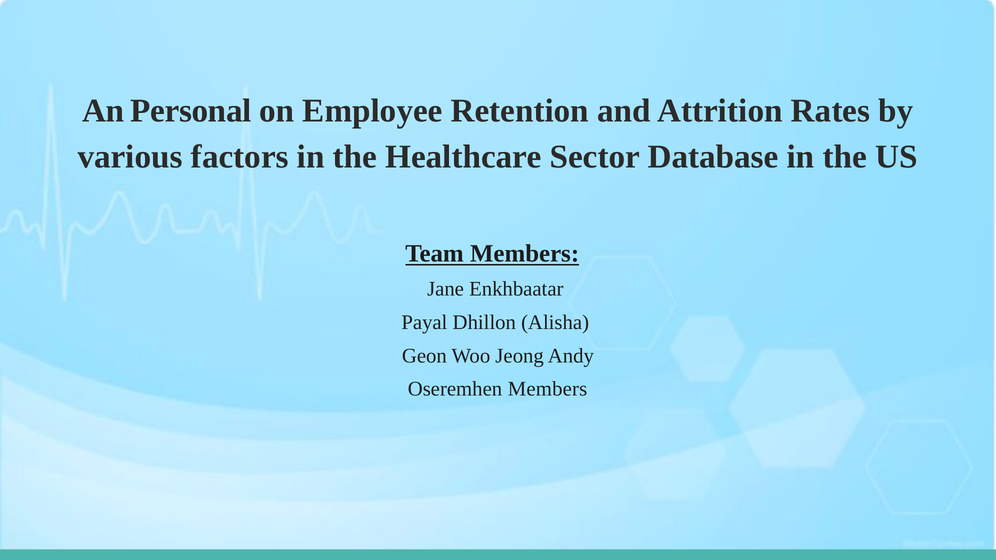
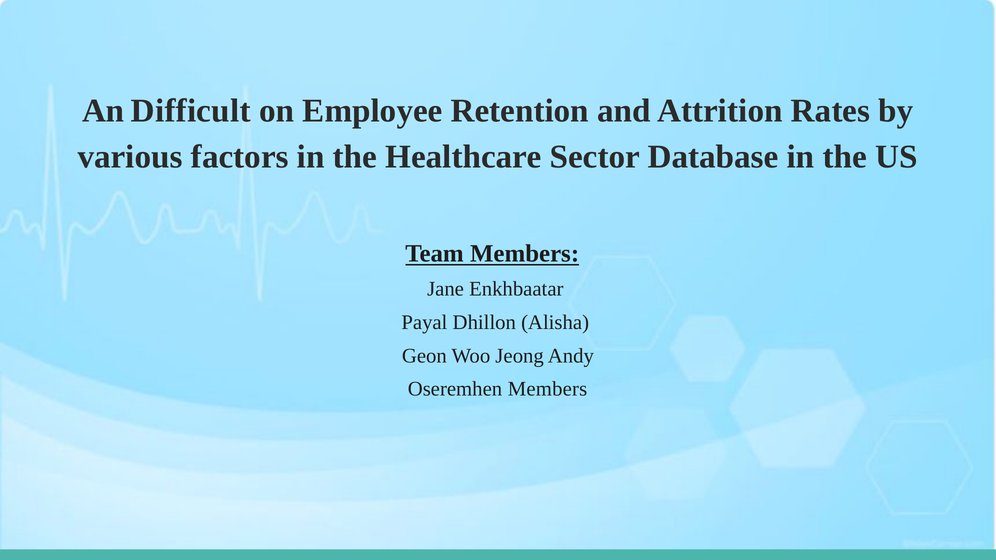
Personal: Personal -> Difficult
